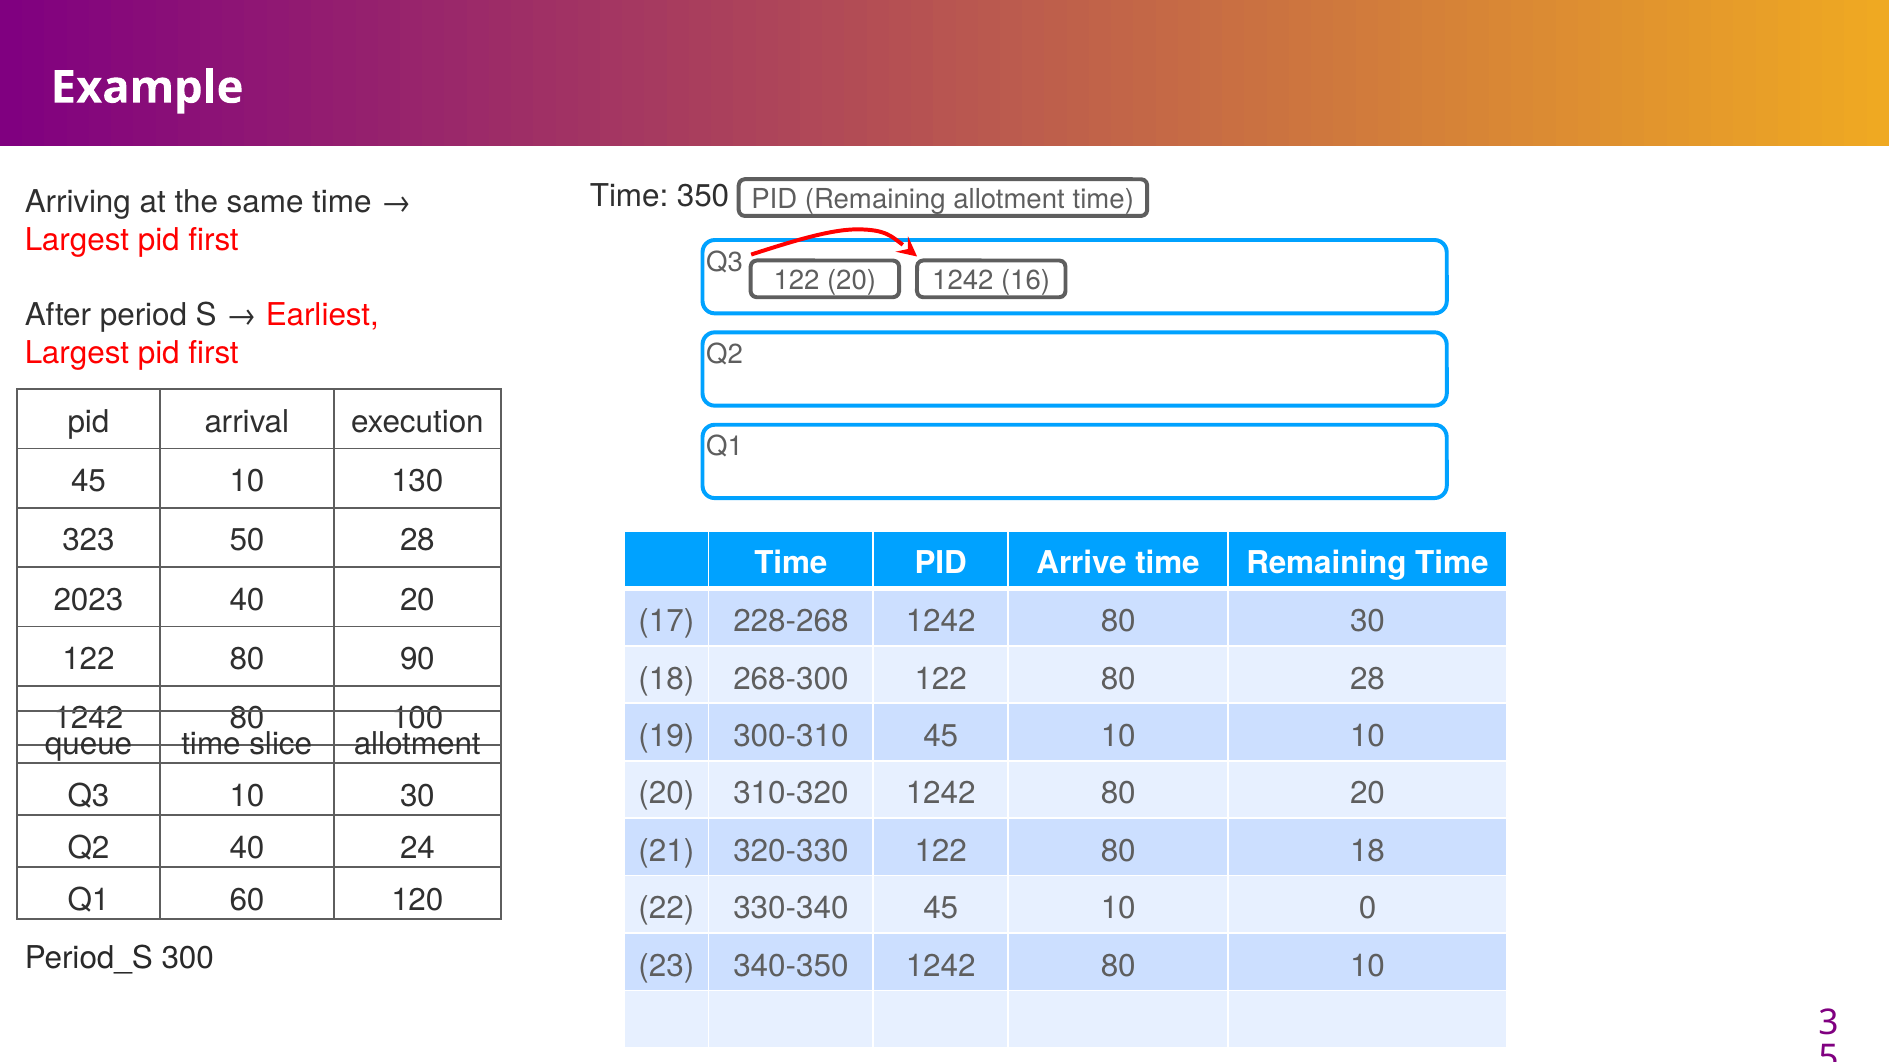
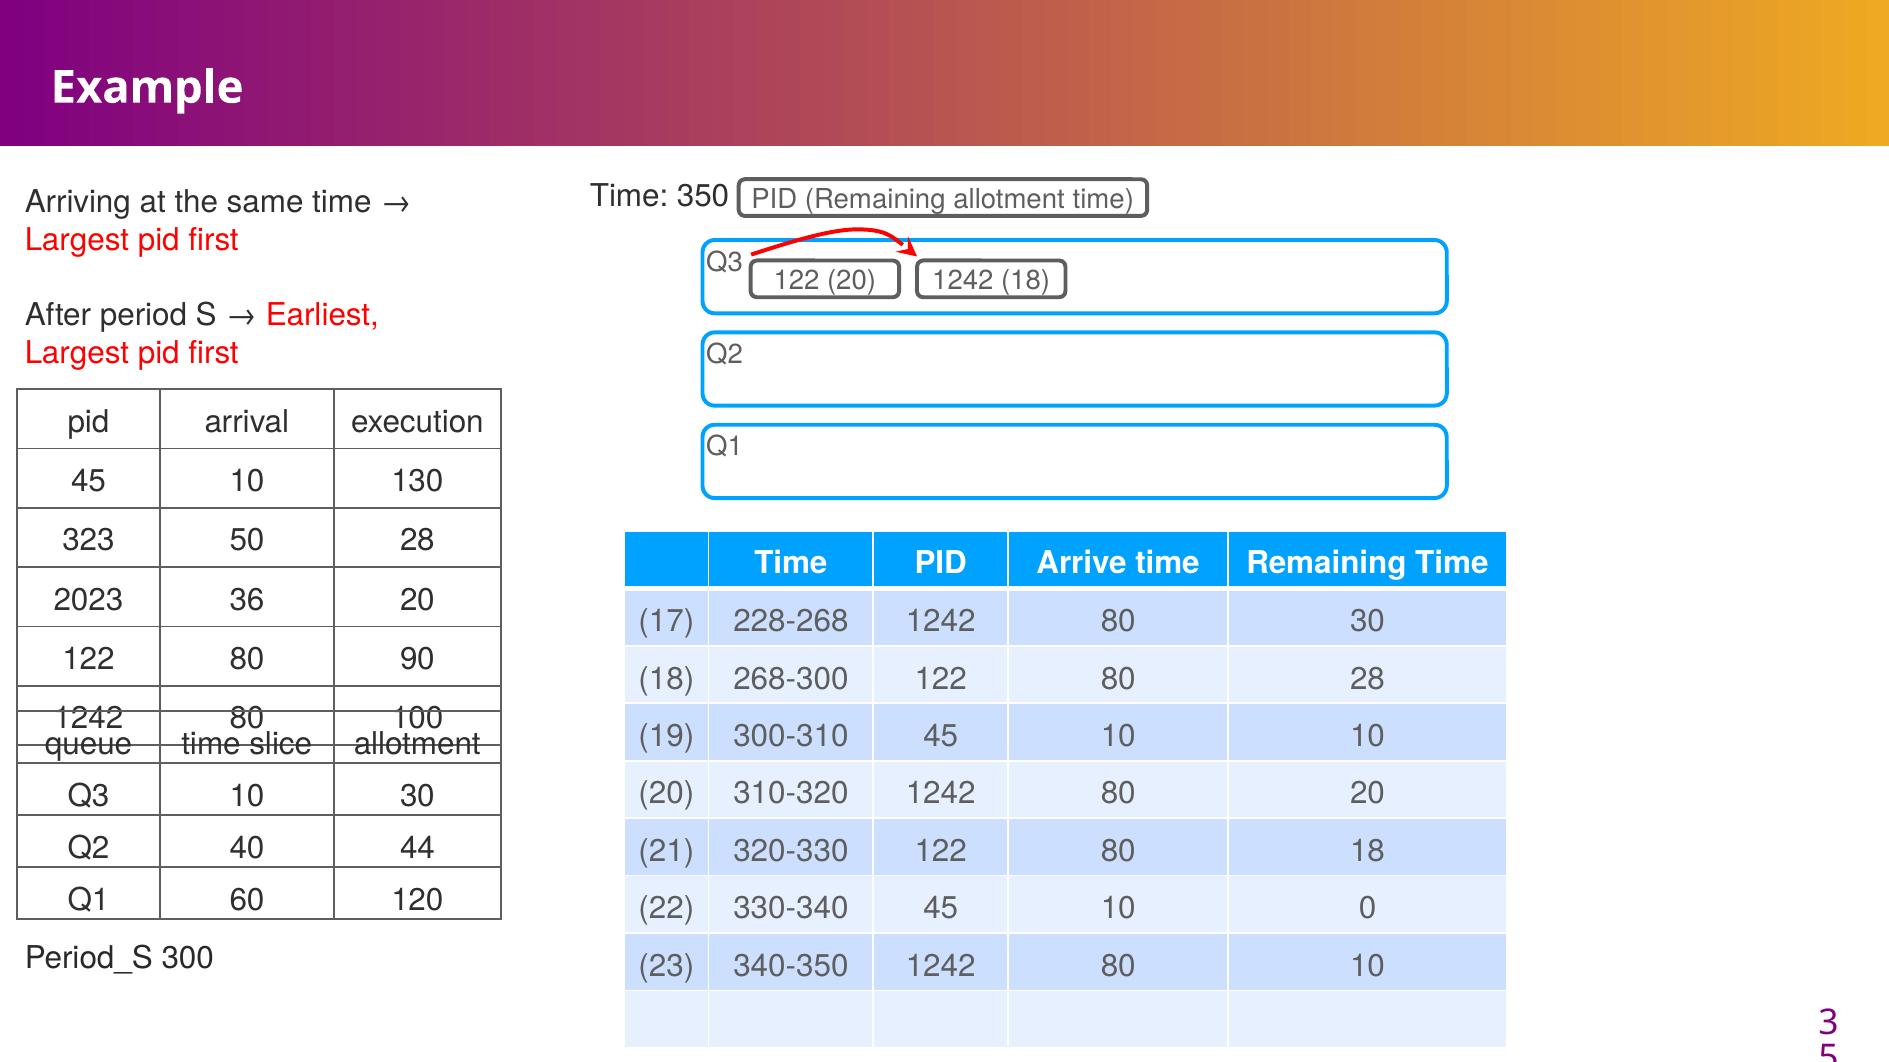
1242 16: 16 -> 18
2023 40: 40 -> 36
24: 24 -> 44
